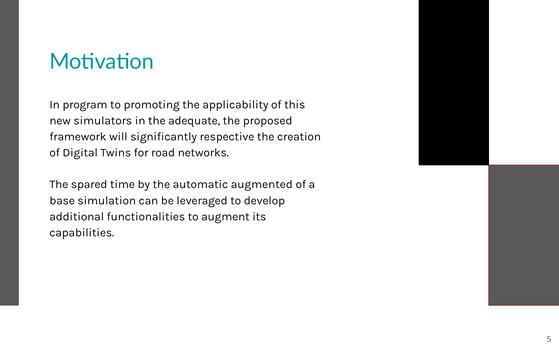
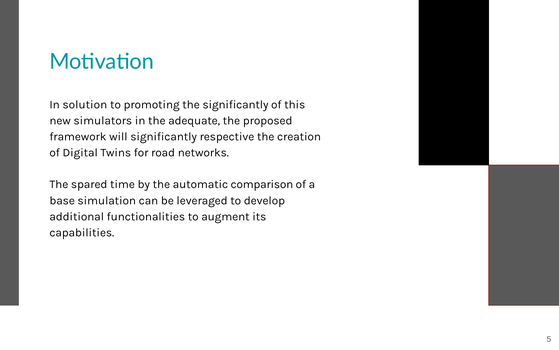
program: program -> solution
the applicability: applicability -> significantly
augmented: augmented -> comparison
